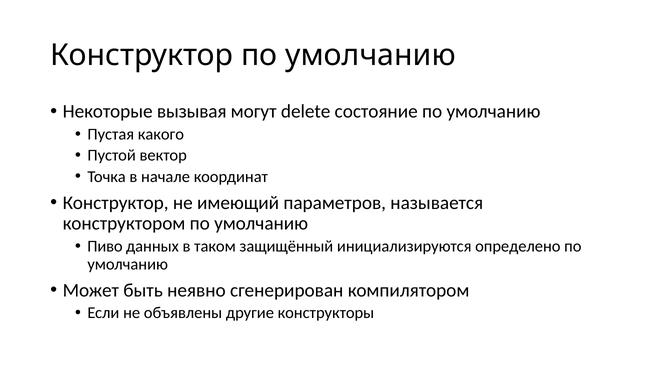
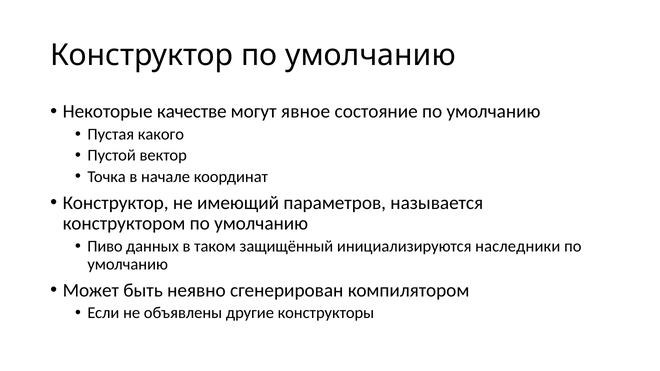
вызывая: вызывая -> качестве
delete: delete -> явное
определено: определено -> наследники
